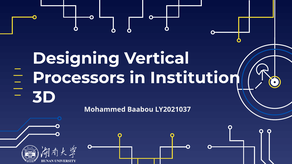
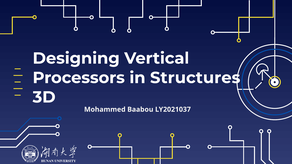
Institution: Institution -> Structures
